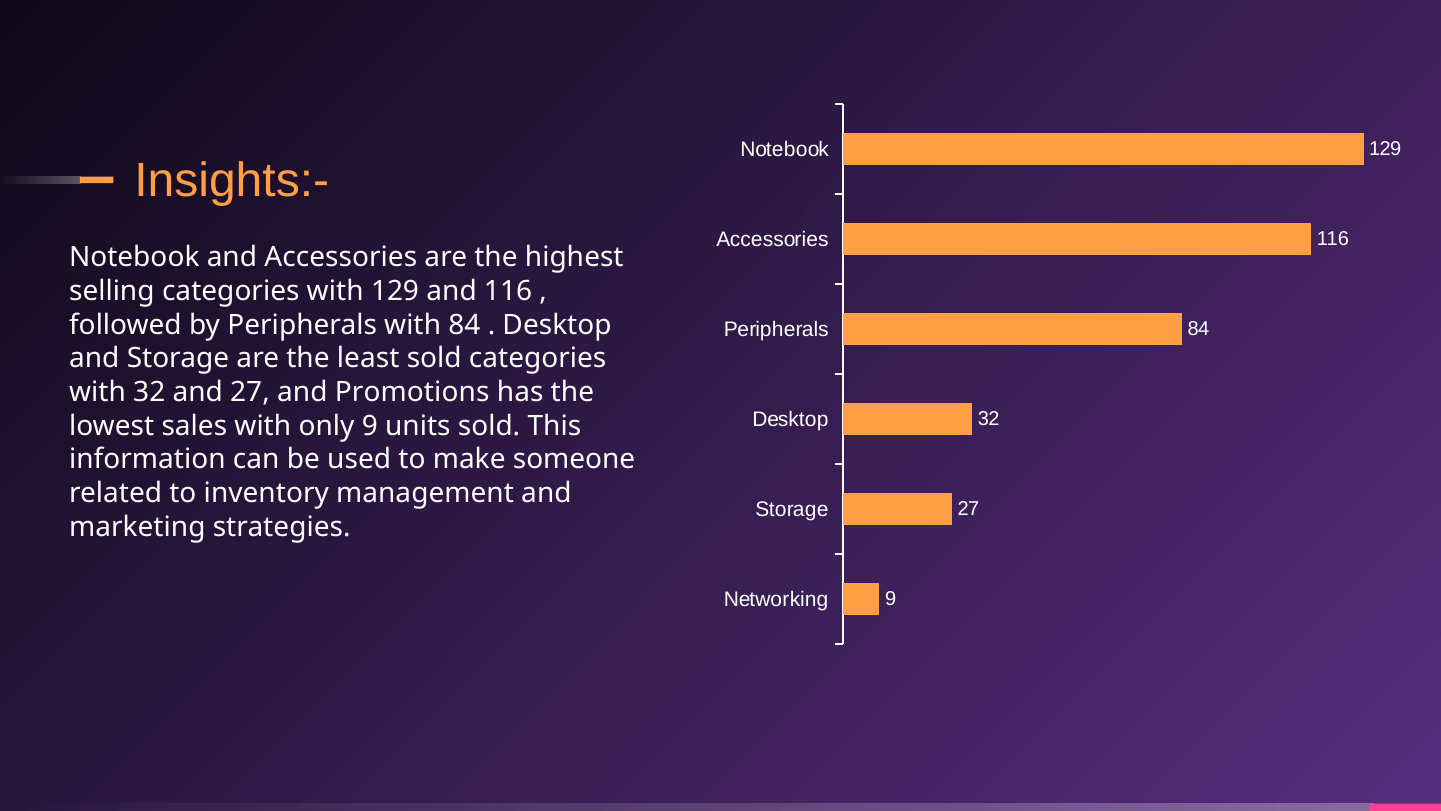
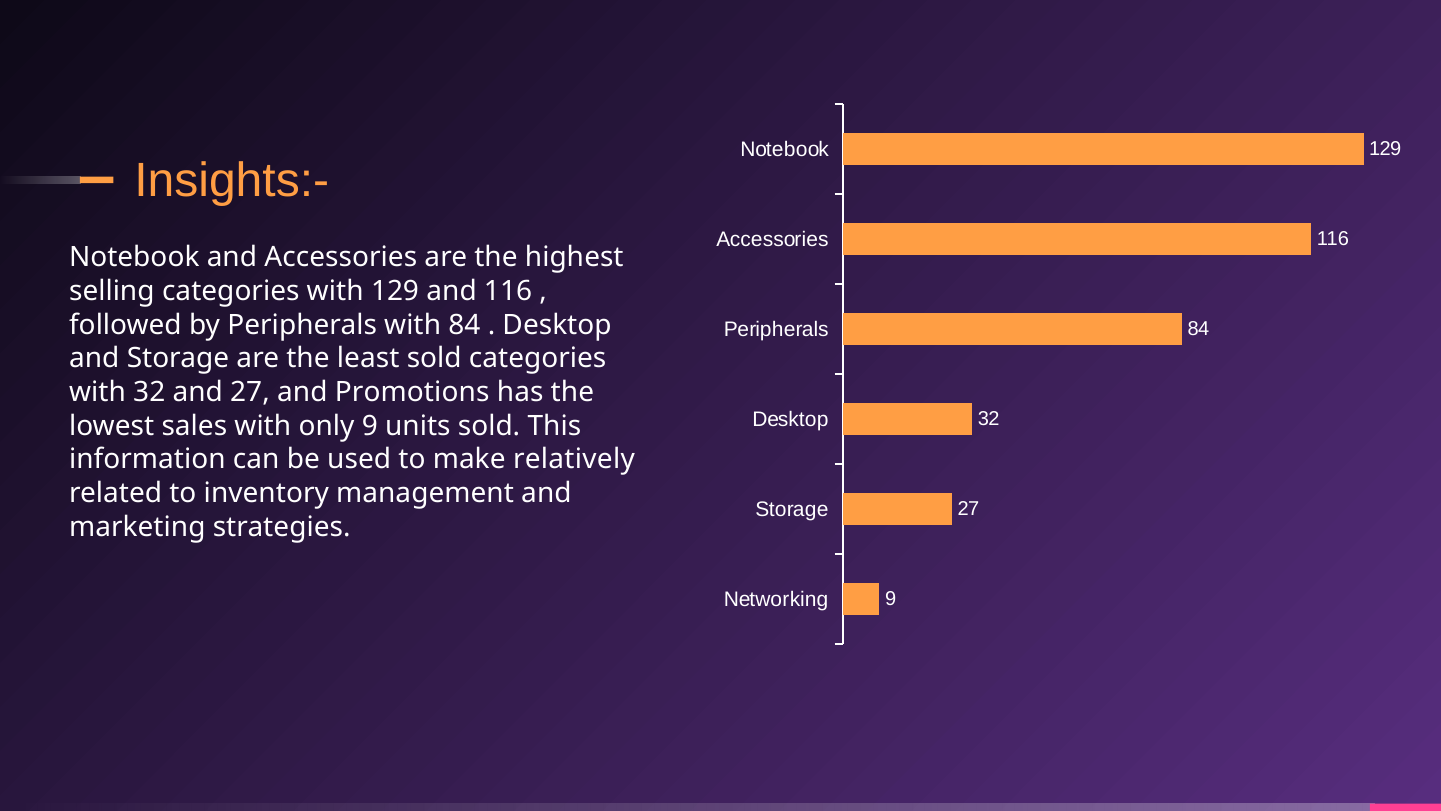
someone: someone -> relatively
